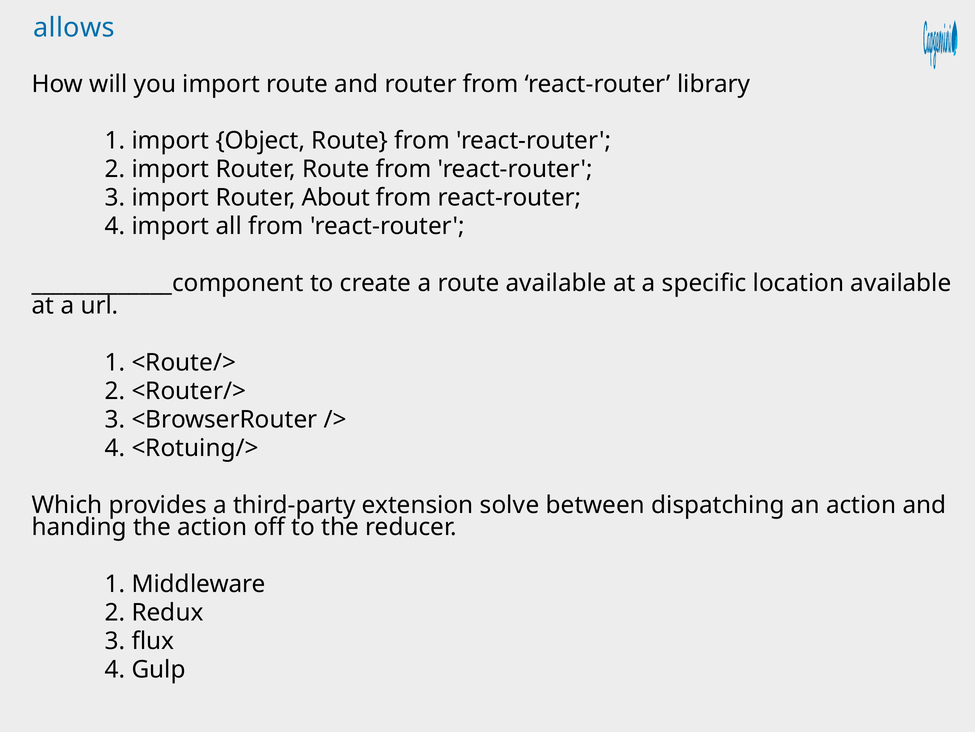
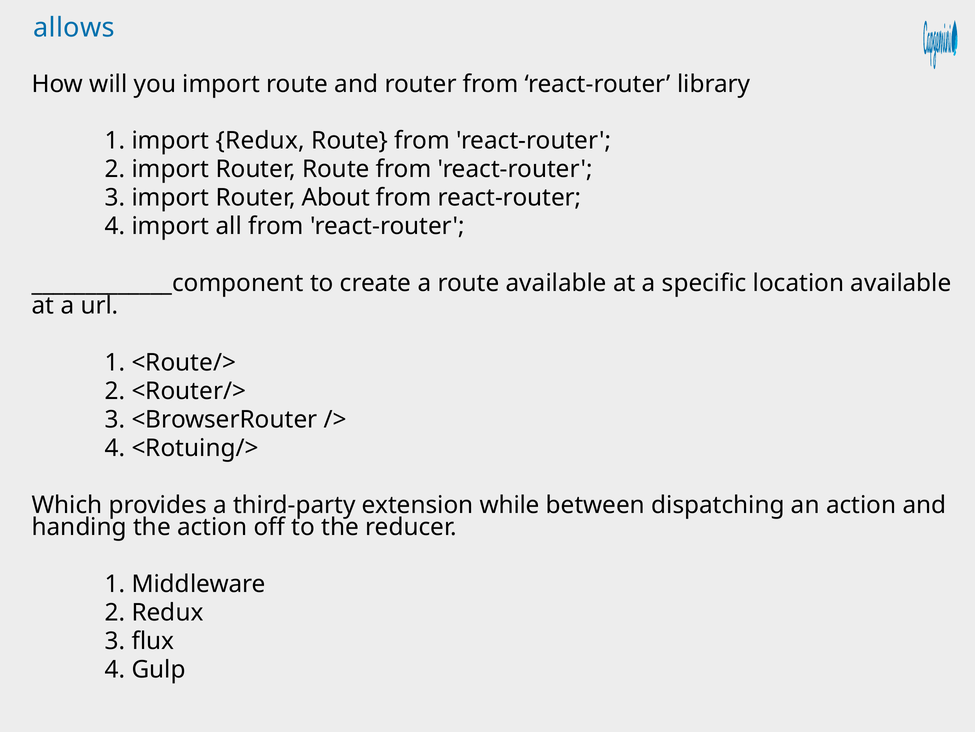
import Object: Object -> Redux
solve: solve -> while
